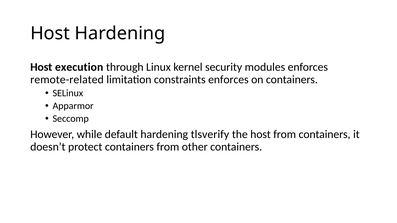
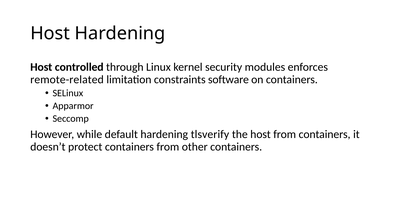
execution: execution -> controlled
constraints enforces: enforces -> software
